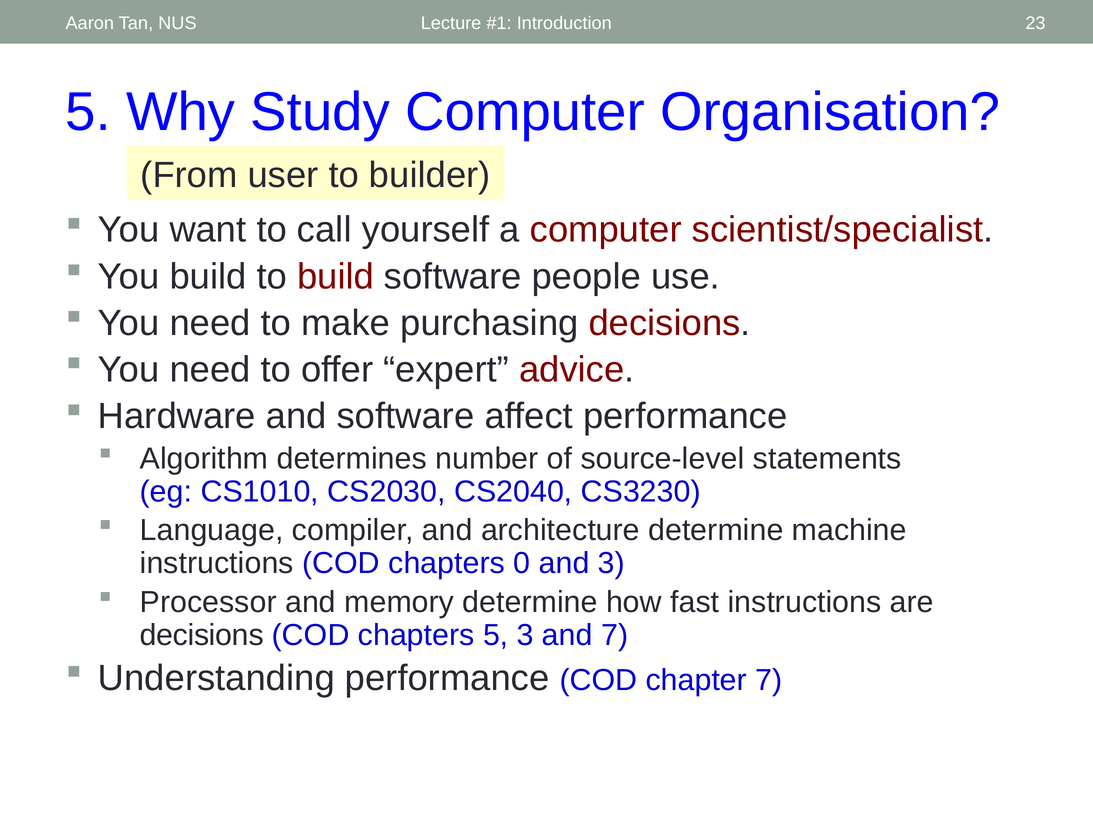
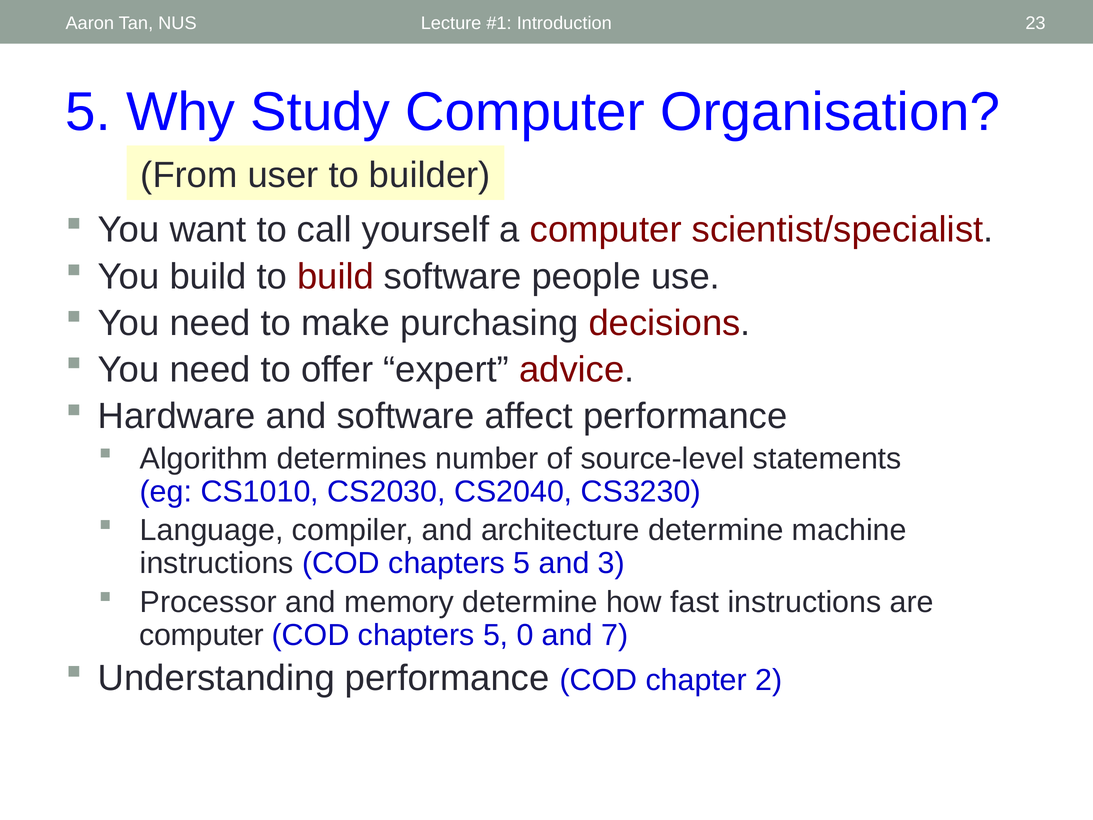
instructions COD chapters 0: 0 -> 5
decisions at (202, 635): decisions -> computer
5 3: 3 -> 0
chapter 7: 7 -> 2
